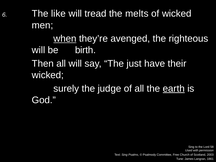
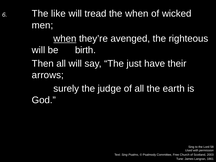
the melts: melts -> when
wicked at (48, 75): wicked -> arrows
earth underline: present -> none
